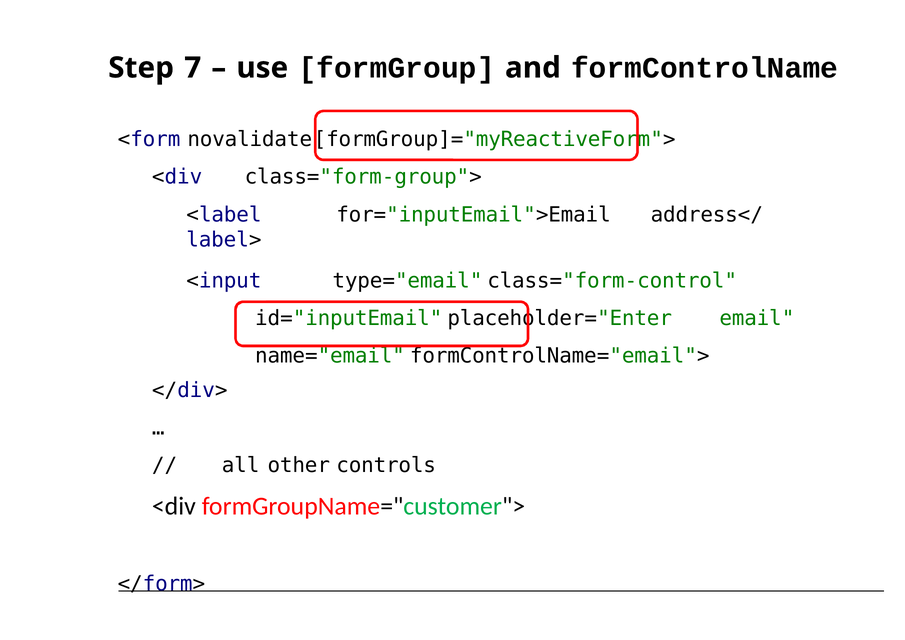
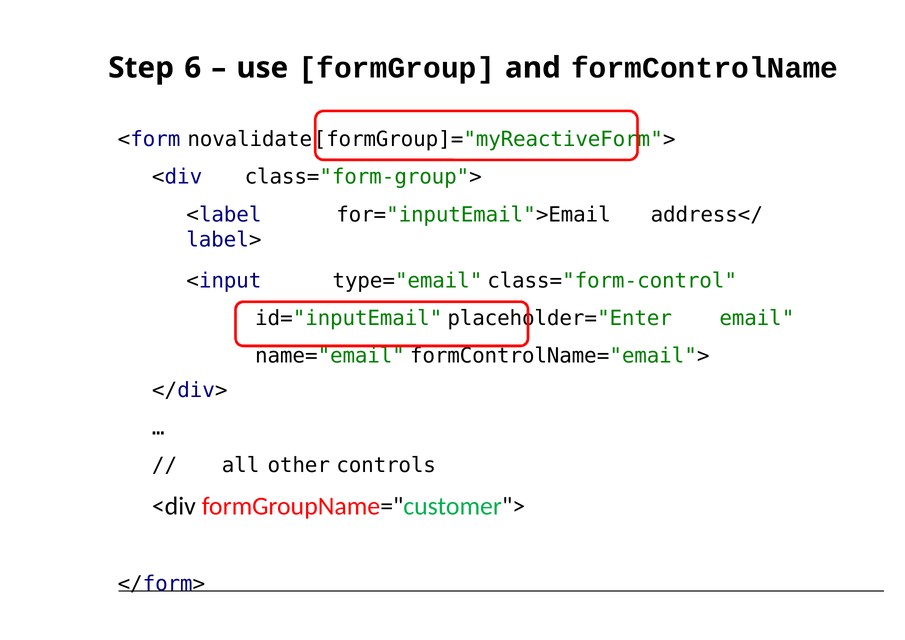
7: 7 -> 6
